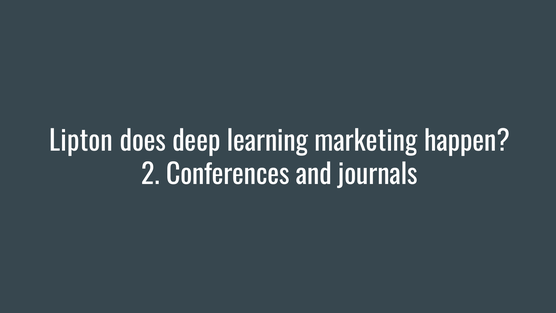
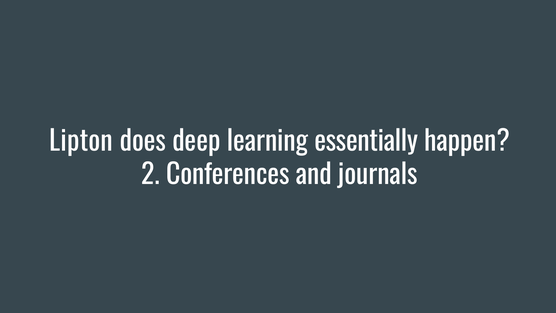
marketing: marketing -> essentially
